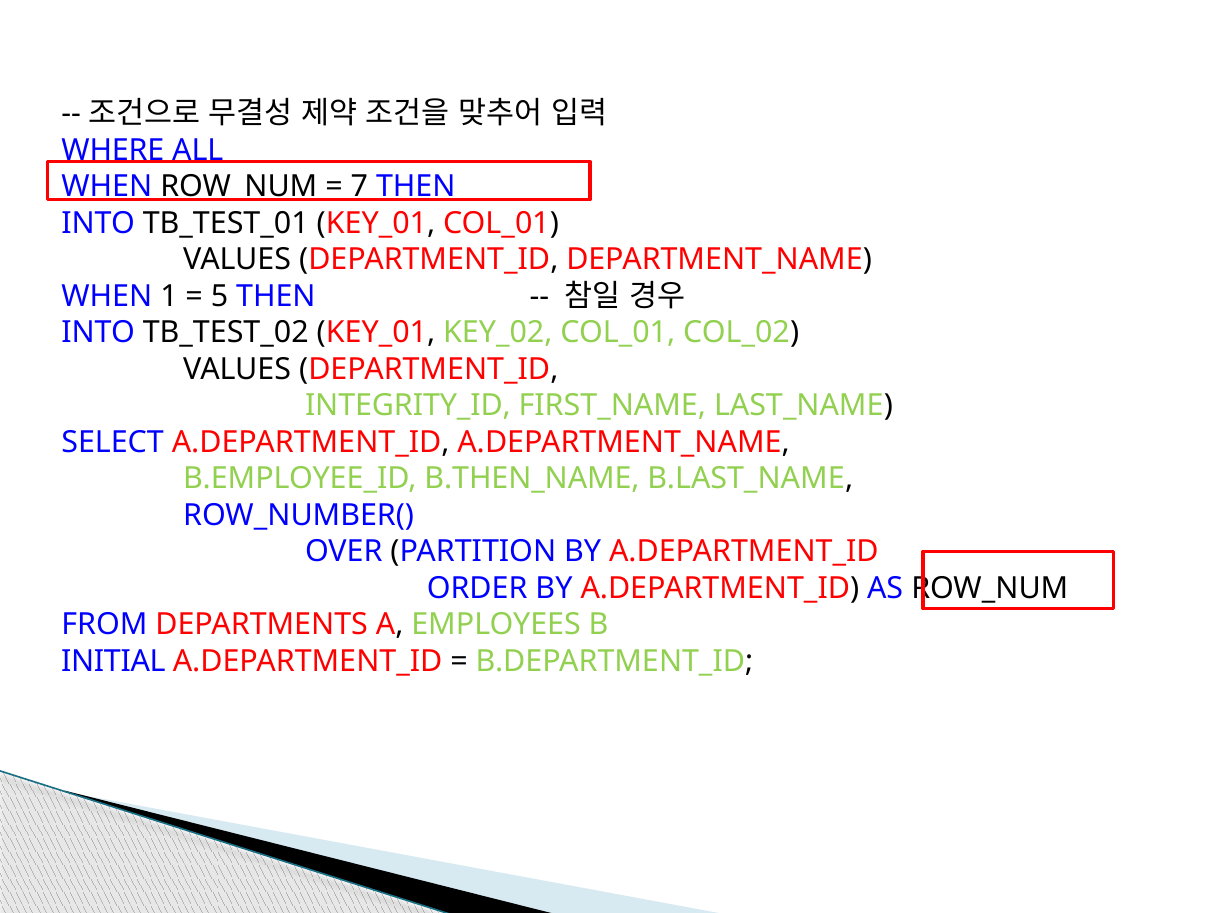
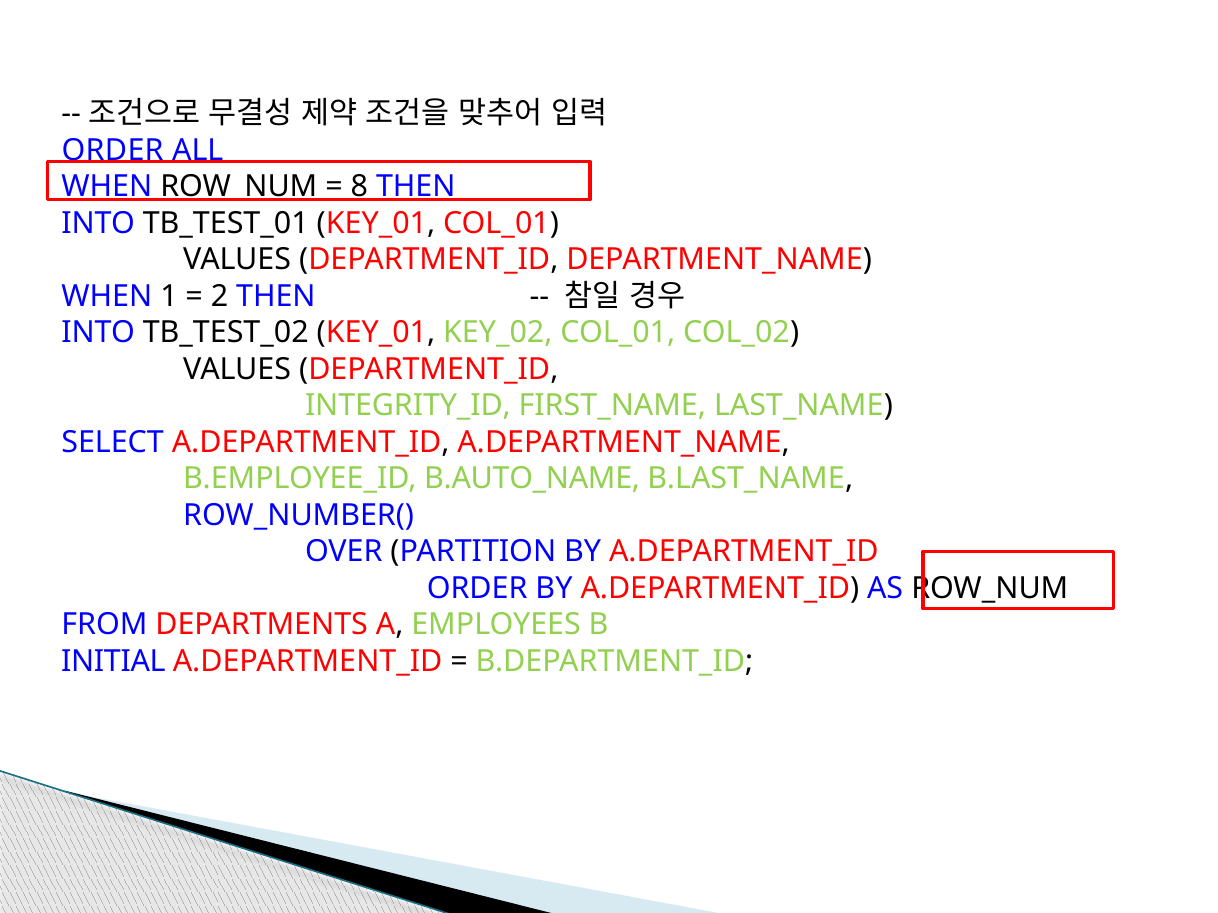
WHERE at (113, 150): WHERE -> ORDER
7: 7 -> 8
5: 5 -> 2
B.THEN_NAME: B.THEN_NAME -> B.AUTO_NAME
